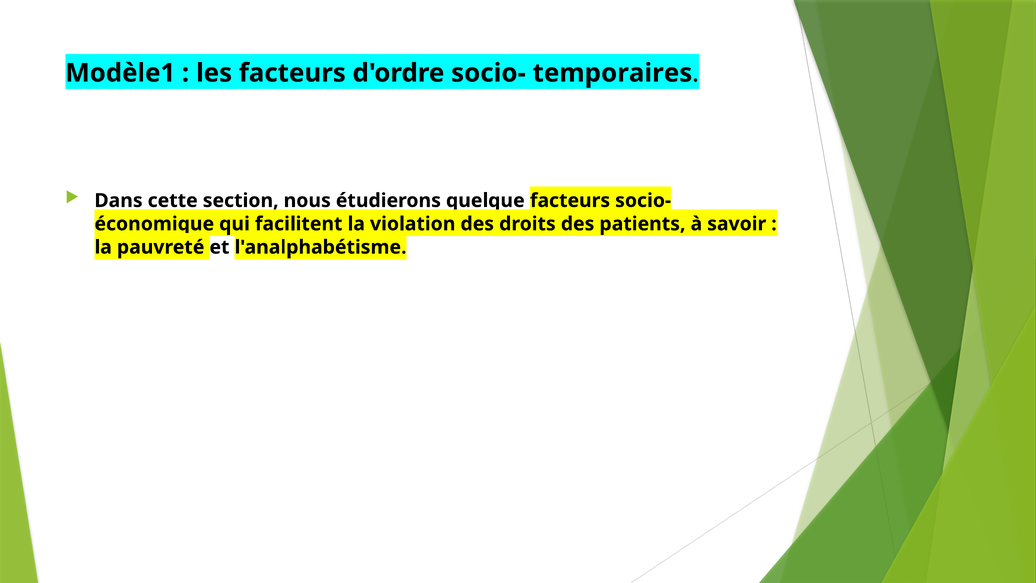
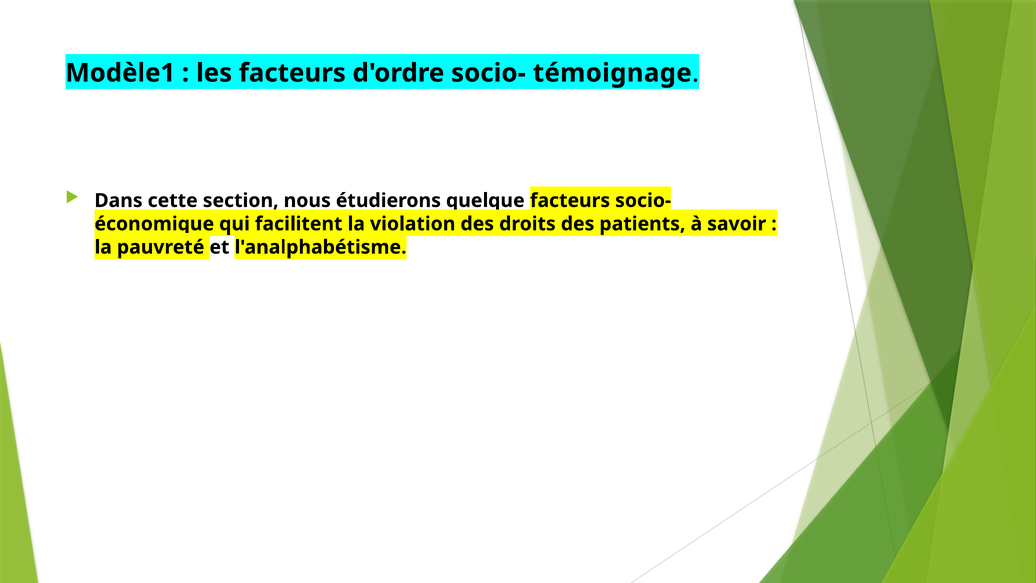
temporaires: temporaires -> témoignage
